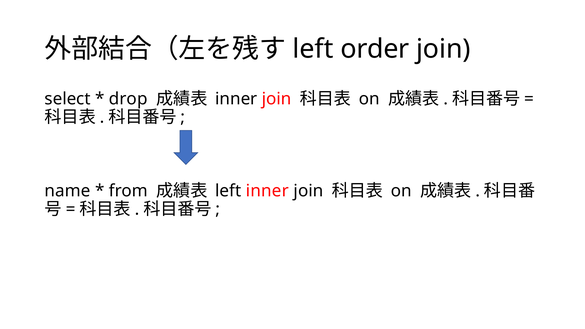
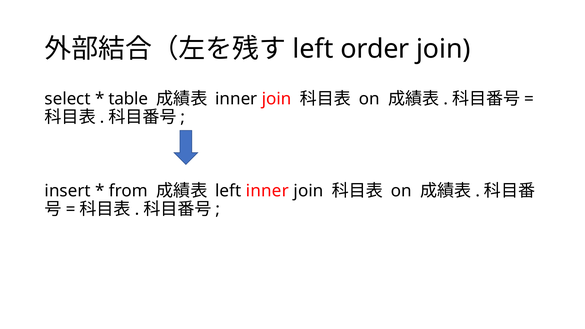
drop: drop -> table
name: name -> insert
